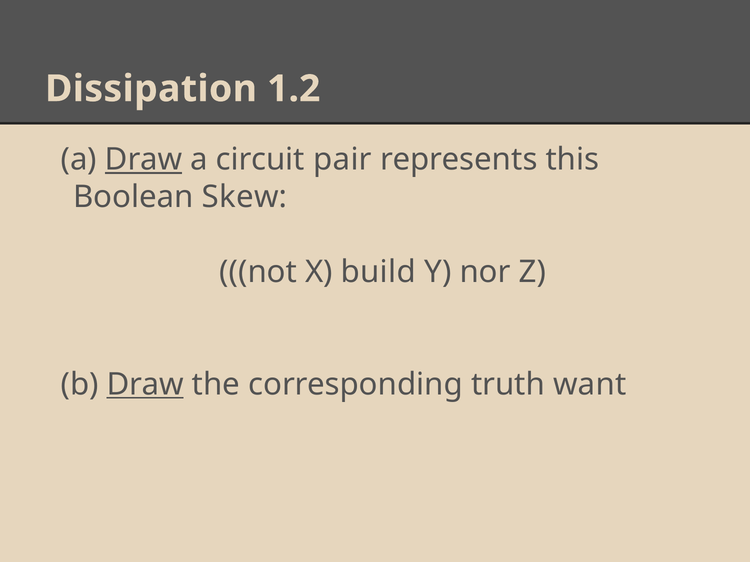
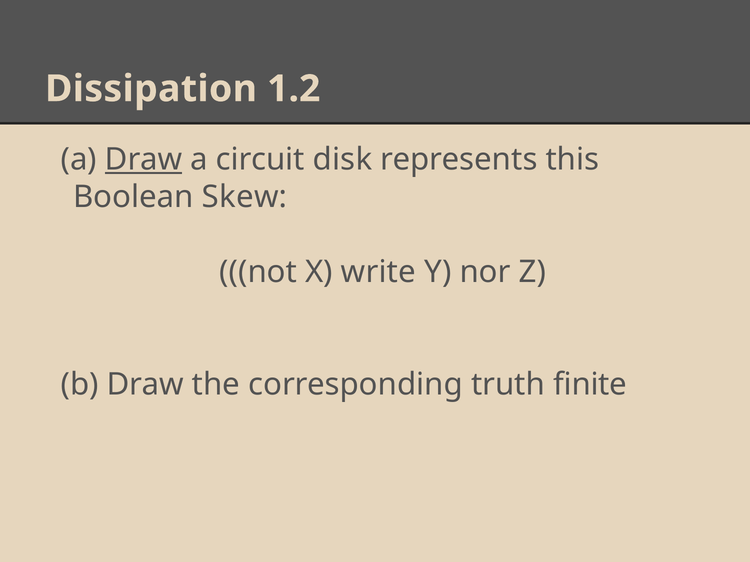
pair: pair -> disk
build: build -> write
Draw at (145, 385) underline: present -> none
want: want -> finite
